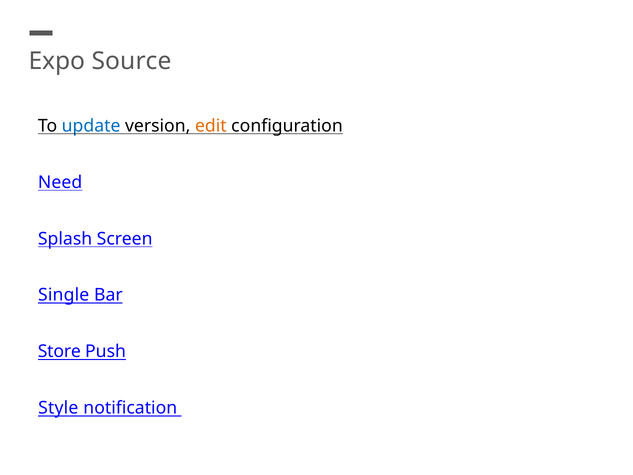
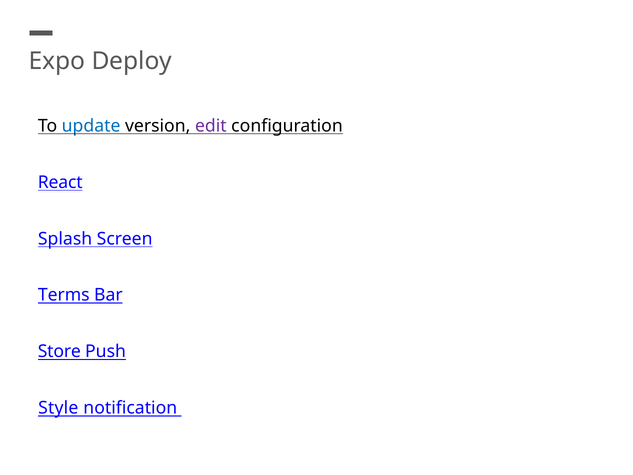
Source: Source -> Deploy
edit colour: orange -> purple
Need: Need -> React
Single: Single -> Terms
